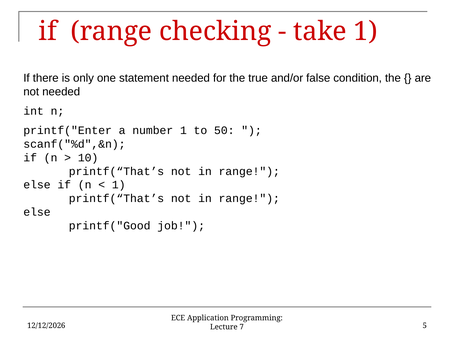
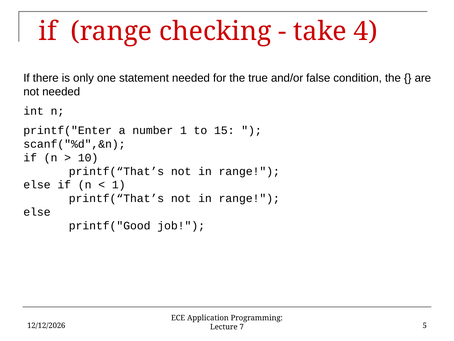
take 1: 1 -> 4
50: 50 -> 15
